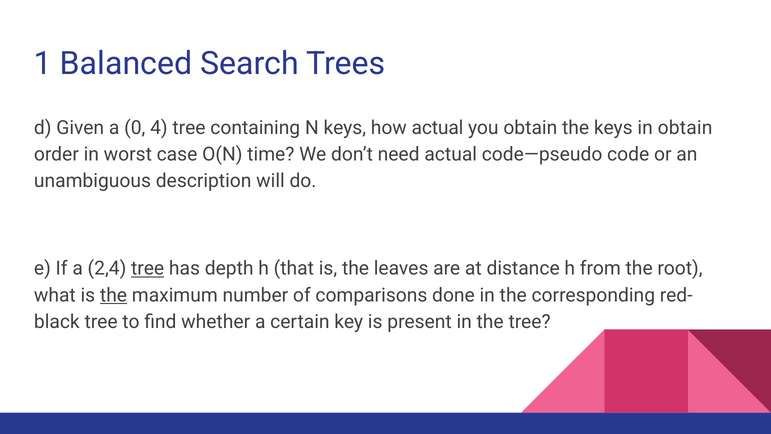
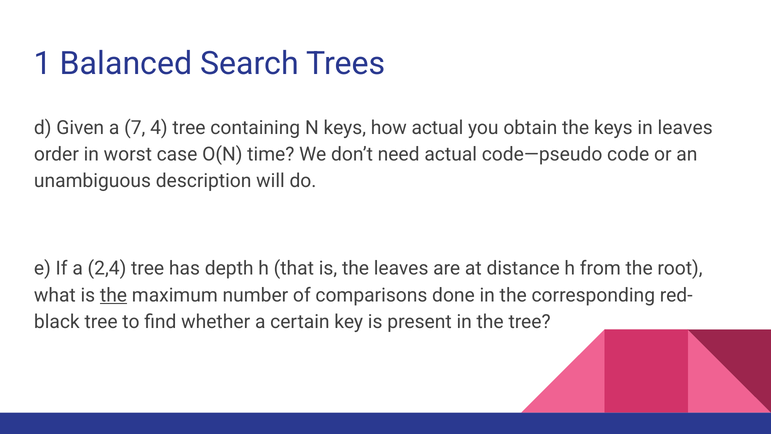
0: 0 -> 7
in obtain: obtain -> leaves
tree at (148, 268) underline: present -> none
